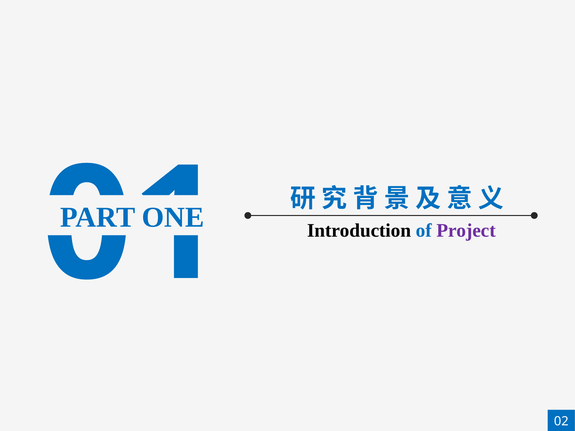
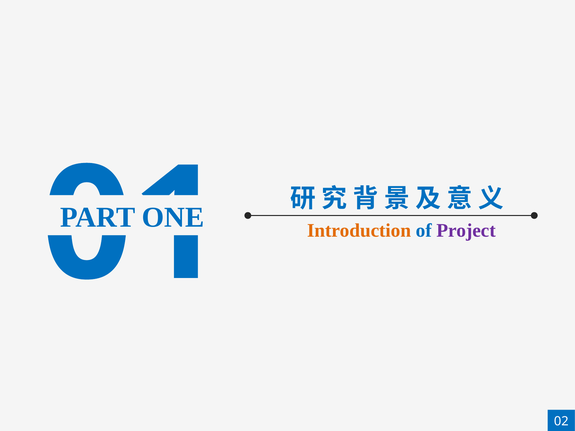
Introduction colour: black -> orange
